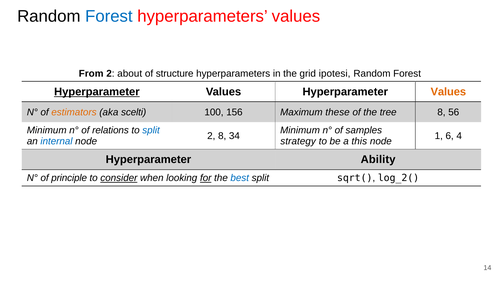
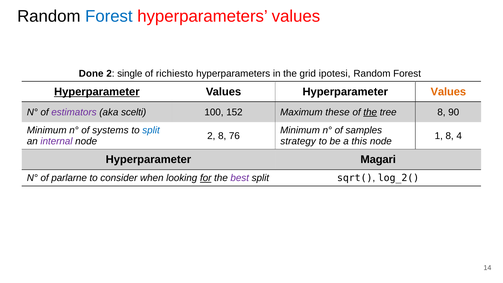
From: From -> Done
about: about -> single
structure: structure -> richiesto
estimators colour: orange -> purple
156: 156 -> 152
the at (370, 112) underline: none -> present
56: 56 -> 90
relations: relations -> systems
34: 34 -> 76
1 6: 6 -> 8
internal colour: blue -> purple
Ability: Ability -> Magari
principle: principle -> parlarne
consider underline: present -> none
best colour: blue -> purple
